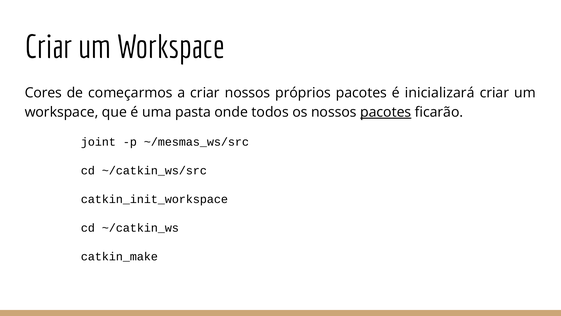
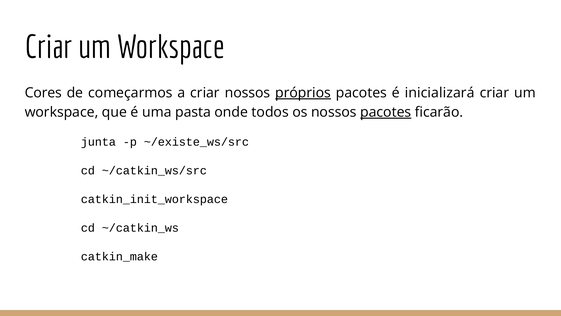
próprios underline: none -> present
joint: joint -> junta
~/mesmas_ws/src: ~/mesmas_ws/src -> ~/existe_ws/src
